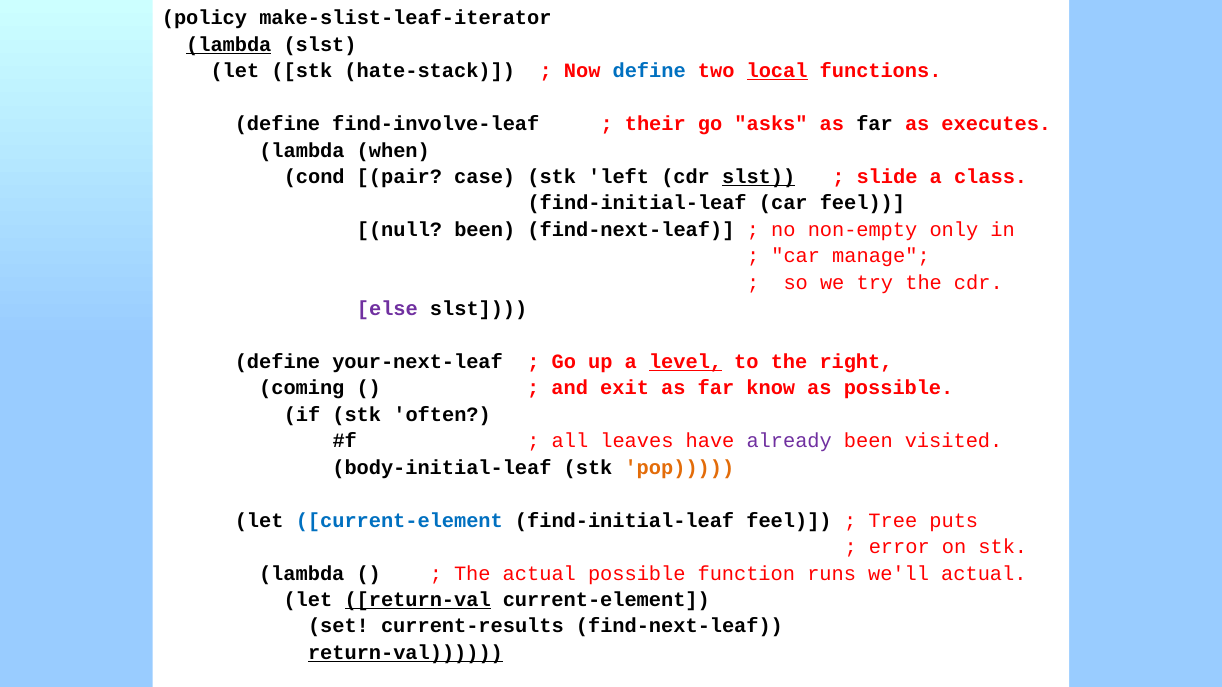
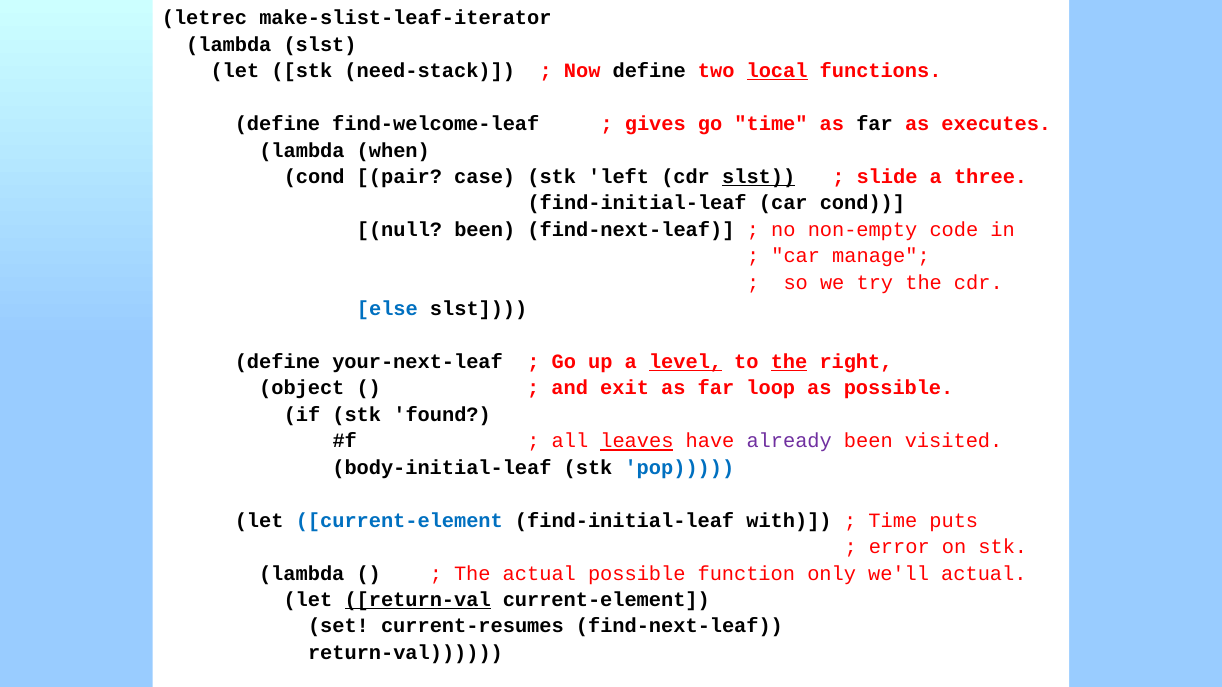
policy: policy -> letrec
lambda at (229, 45) underline: present -> none
hate-stack: hate-stack -> need-stack
define at (649, 71) colour: blue -> black
find-involve-leaf: find-involve-leaf -> find-welcome-leaf
their: their -> gives
go asks: asks -> time
class: class -> three
car feel: feel -> cond
only: only -> code
else colour: purple -> blue
the at (789, 362) underline: none -> present
coming: coming -> object
know: know -> loop
often: often -> found
leaves underline: none -> present
pop colour: orange -> blue
find-initial-leaf feel: feel -> with
Tree at (893, 521): Tree -> Time
runs: runs -> only
current-results: current-results -> current-resumes
return-val at (406, 653) underline: present -> none
